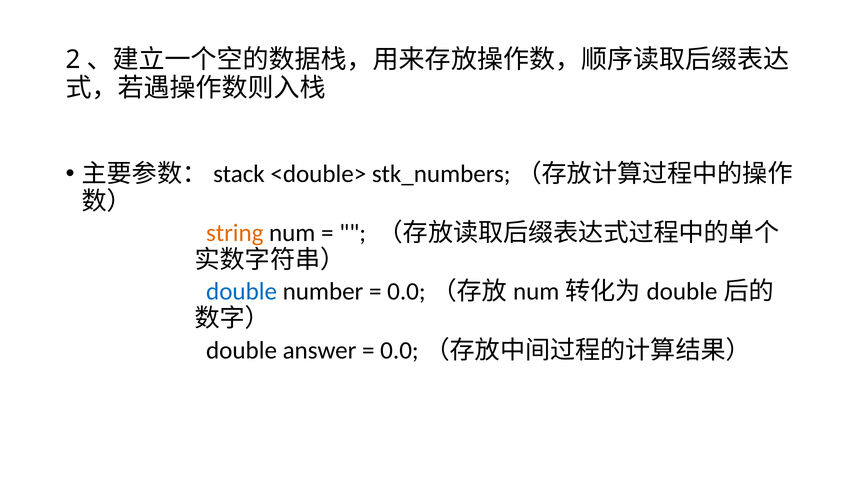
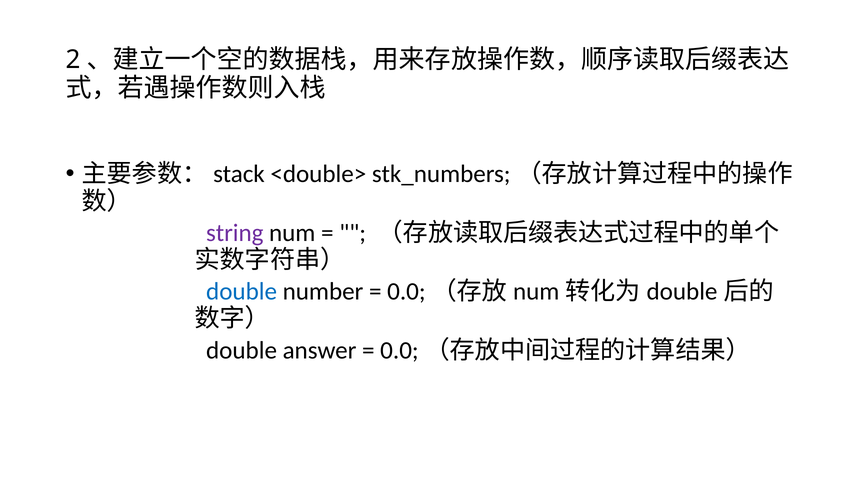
string colour: orange -> purple
